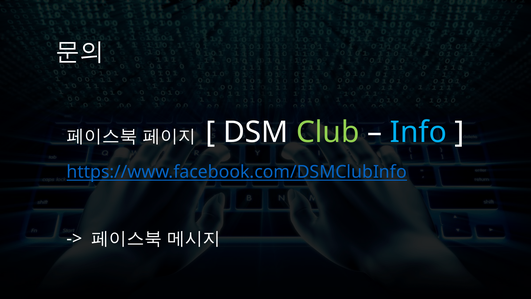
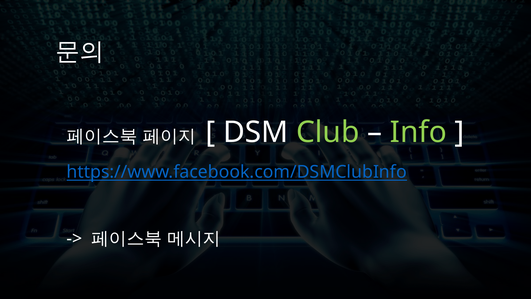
Info colour: light blue -> light green
